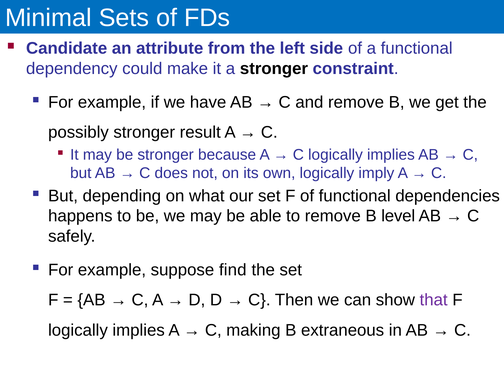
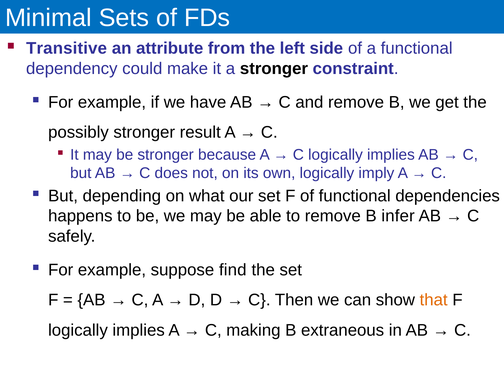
Candidate: Candidate -> Transitive
level: level -> infer
that colour: purple -> orange
